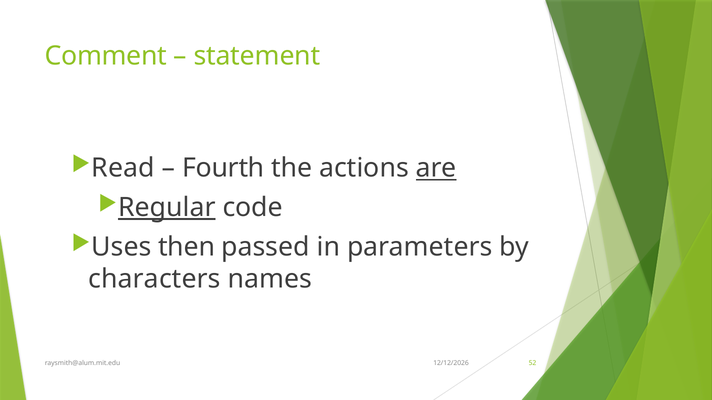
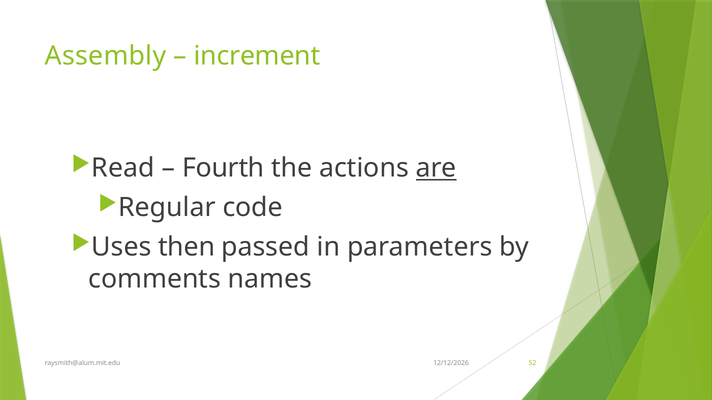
Comment: Comment -> Assembly
statement: statement -> increment
Regular underline: present -> none
characters: characters -> comments
